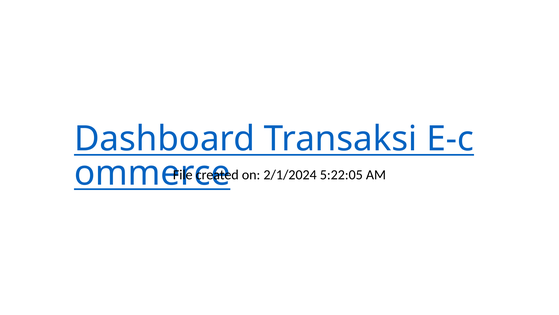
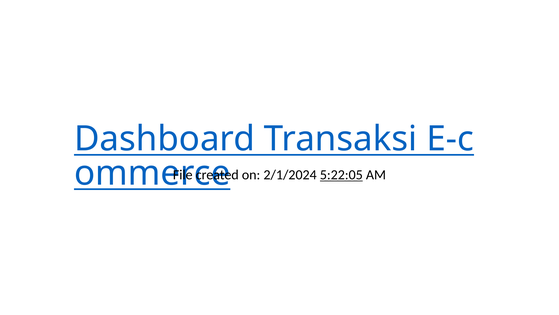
5:22:05 underline: none -> present
